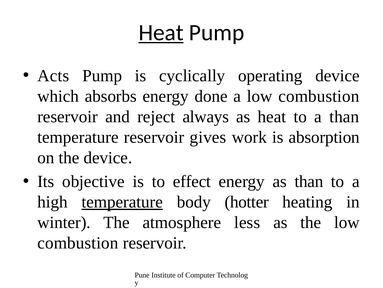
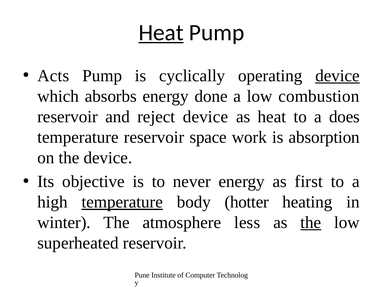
device at (337, 76) underline: none -> present
reject always: always -> device
a than: than -> does
gives: gives -> space
effect: effect -> never
as than: than -> first
the at (311, 222) underline: none -> present
combustion at (78, 242): combustion -> superheated
